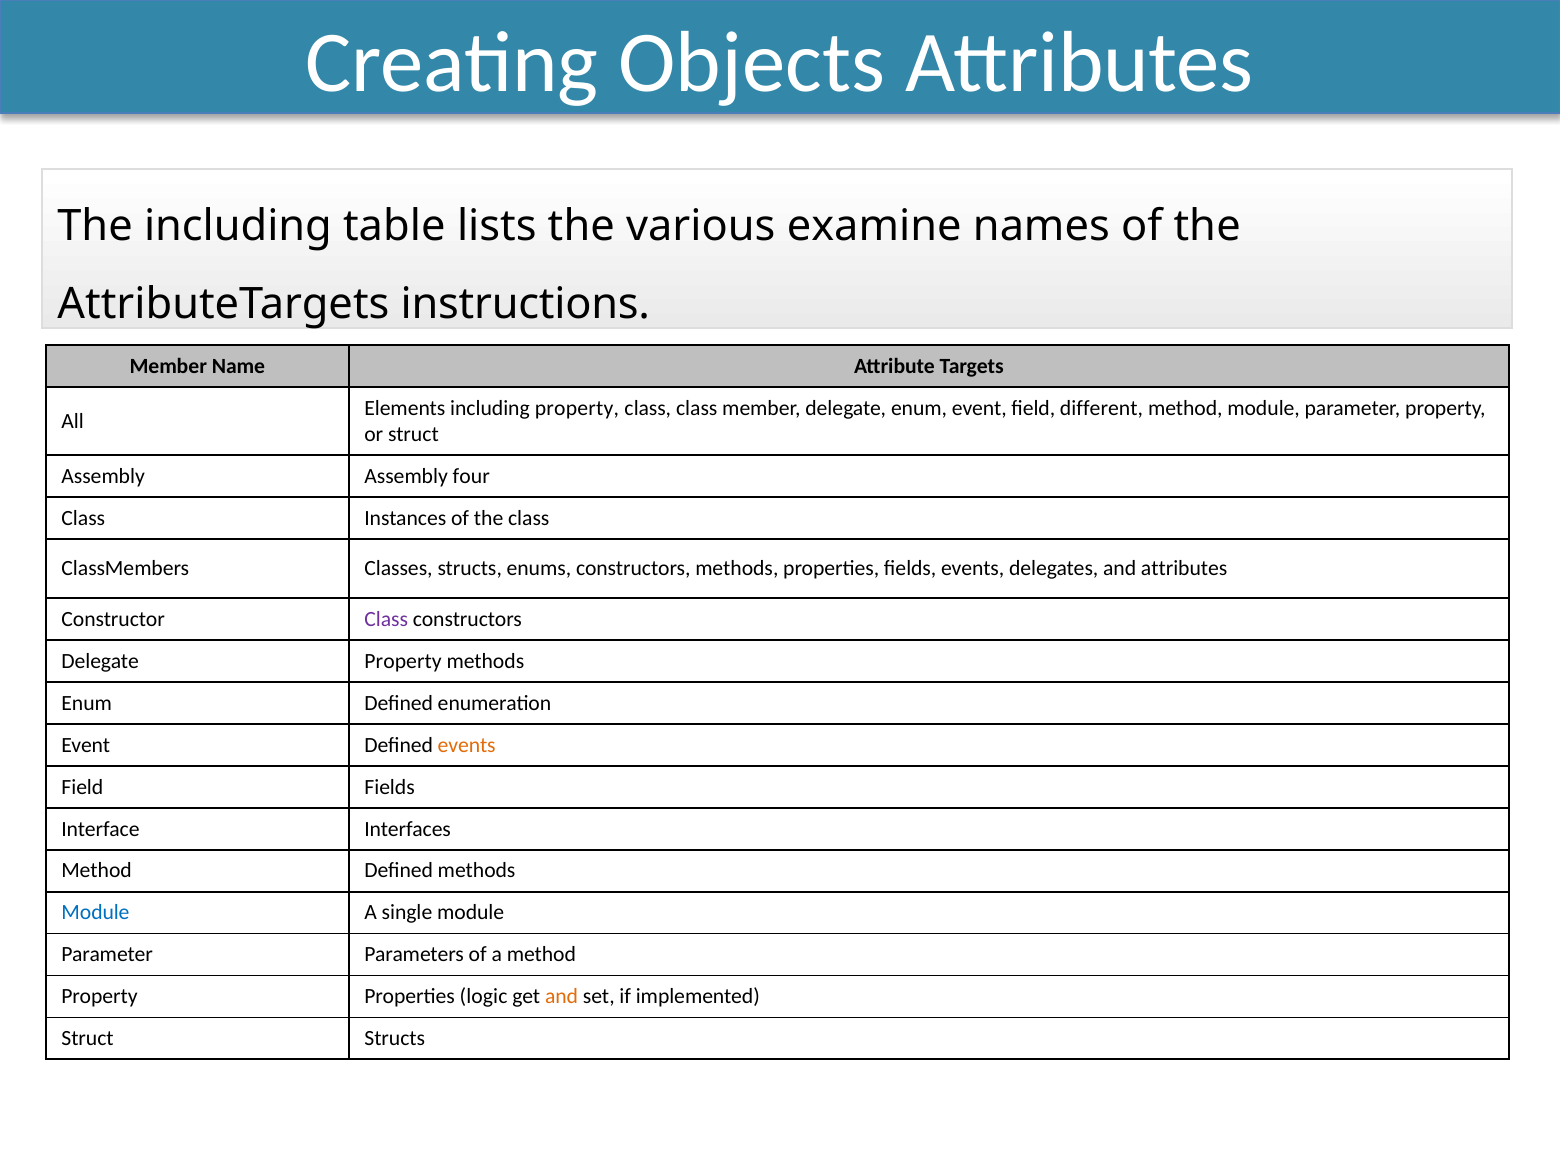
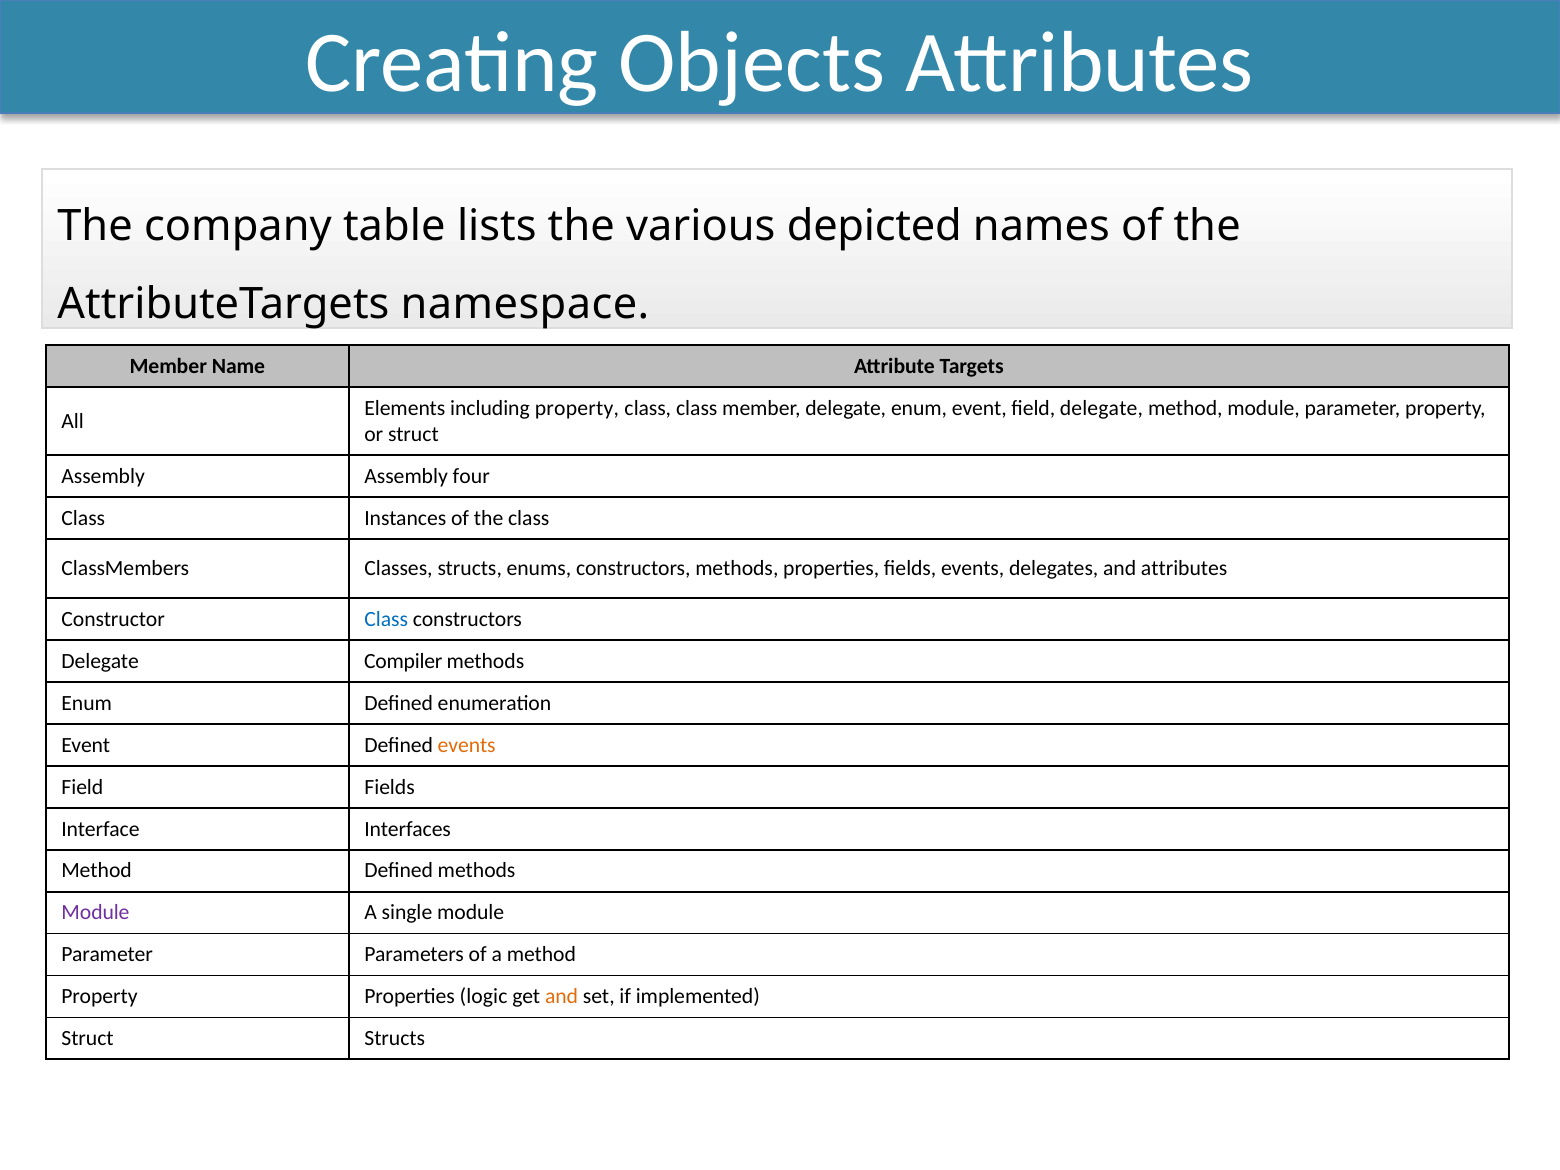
The including: including -> company
examine: examine -> depicted
instructions: instructions -> namespace
field different: different -> delegate
Class at (386, 619) colour: purple -> blue
Delegate Property: Property -> Compiler
Module at (95, 913) colour: blue -> purple
